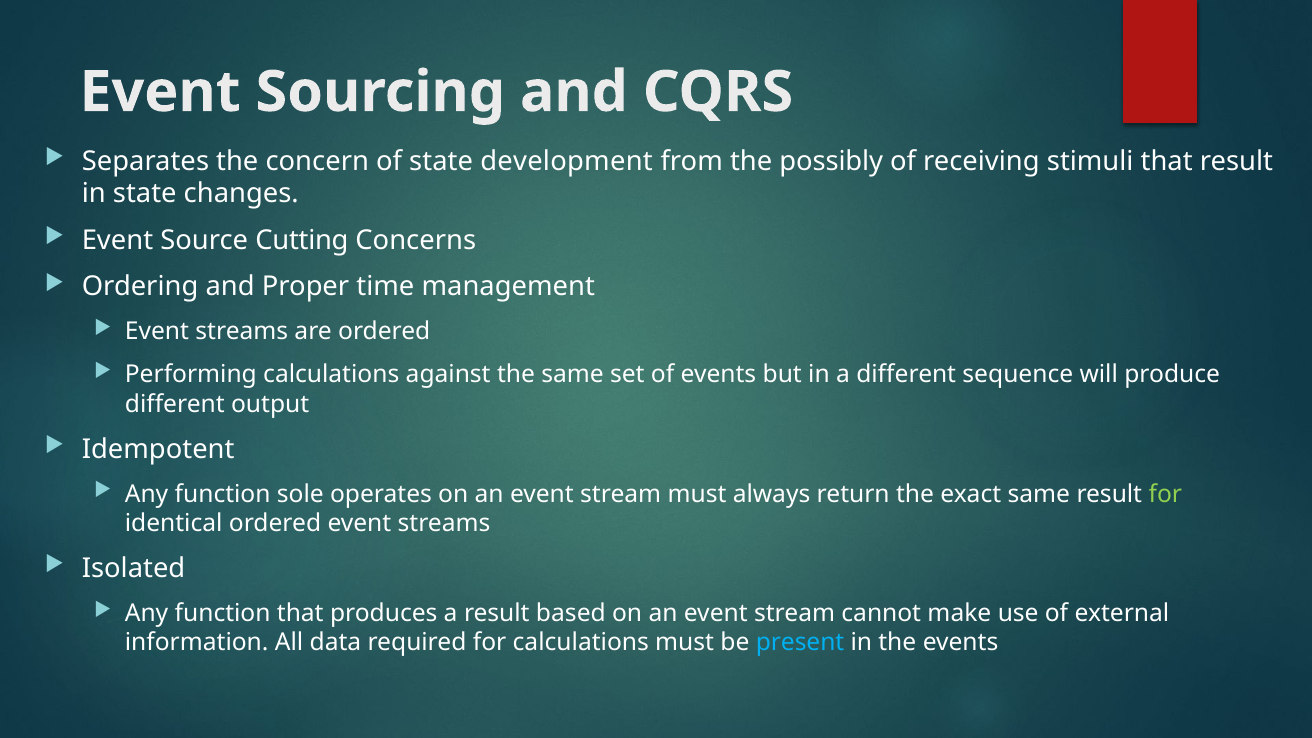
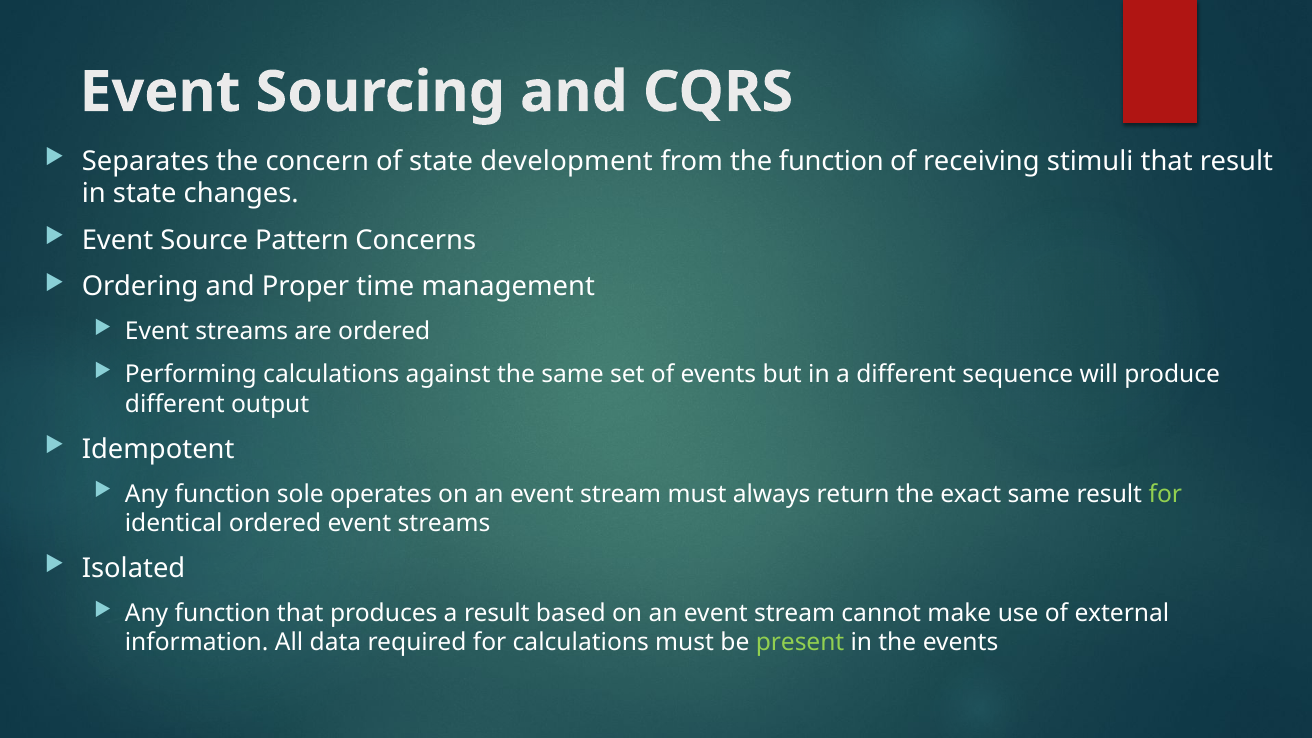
the possibly: possibly -> function
Cutting: Cutting -> Pattern
present colour: light blue -> light green
